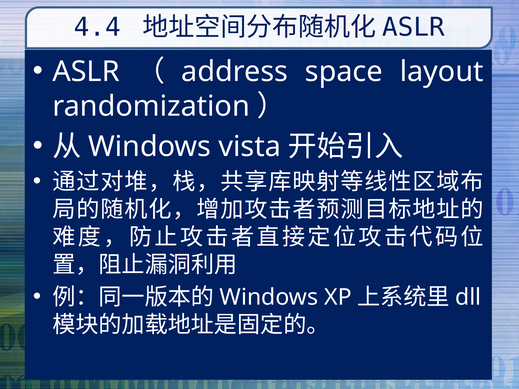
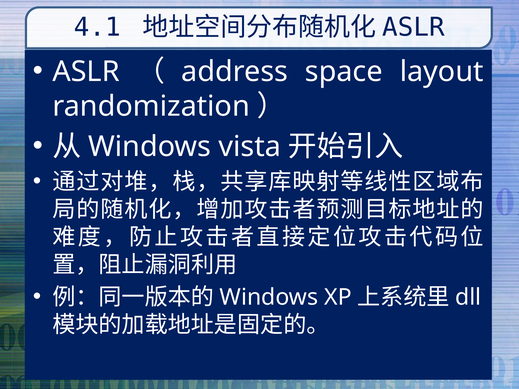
4.4: 4.4 -> 4.1
